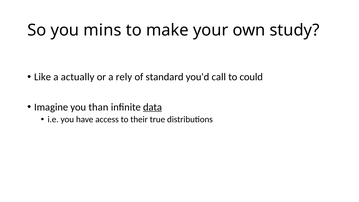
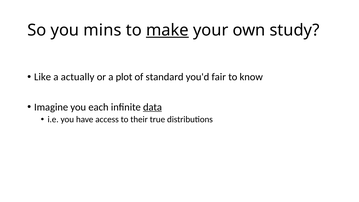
make underline: none -> present
rely: rely -> plot
call: call -> fair
could: could -> know
than: than -> each
